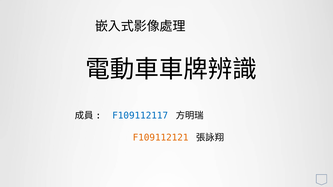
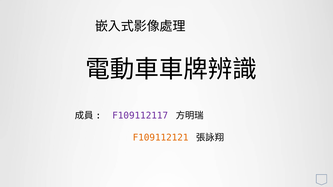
F109112117 colour: blue -> purple
